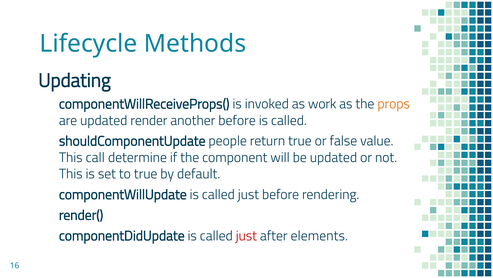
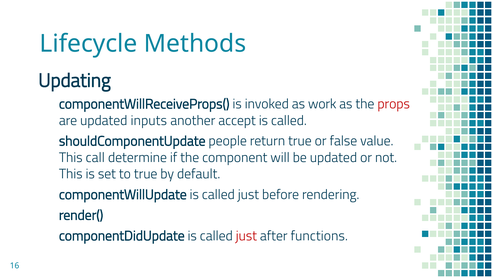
props colour: orange -> red
render: render -> inputs
another before: before -> accept
elements: elements -> functions
